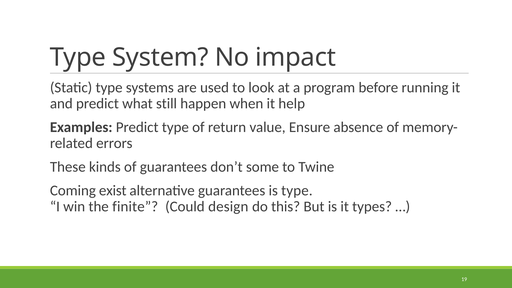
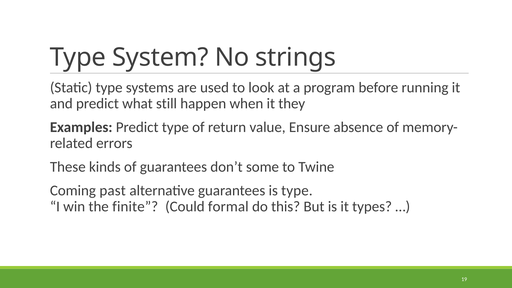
impact: impact -> strings
help: help -> they
exist: exist -> past
design: design -> formal
